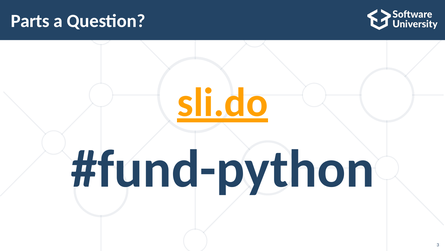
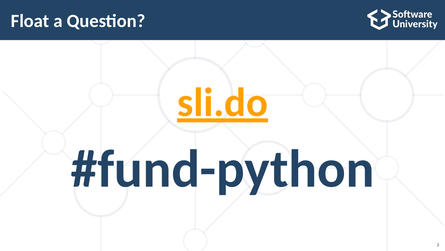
Parts: Parts -> Float
